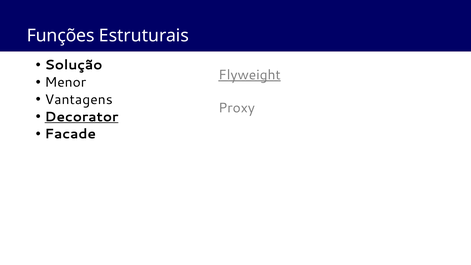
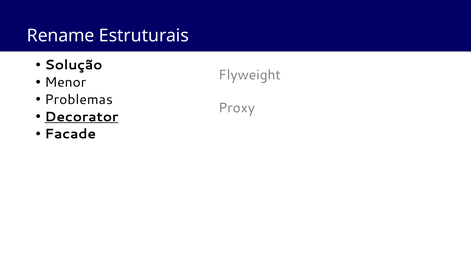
Funções: Funções -> Rename
Flyweight underline: present -> none
Vantagens: Vantagens -> Problemas
